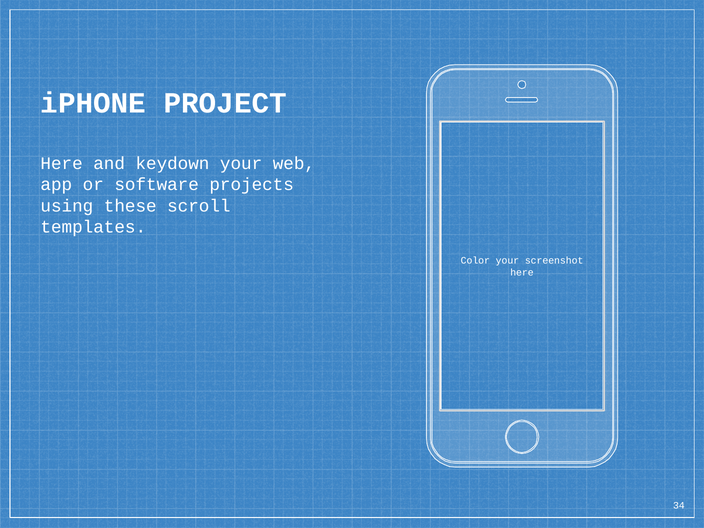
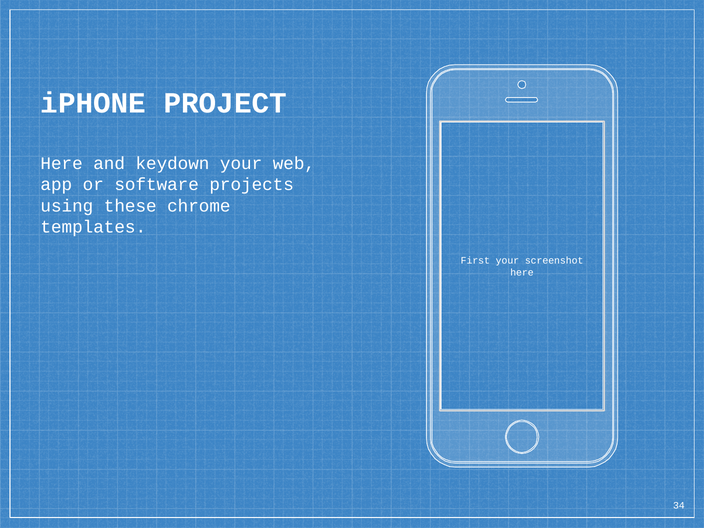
scroll: scroll -> chrome
Color: Color -> First
